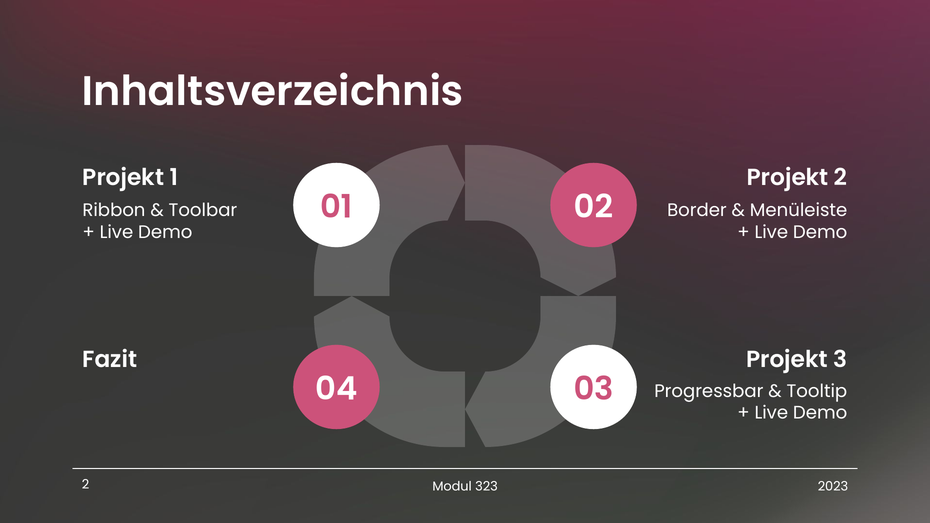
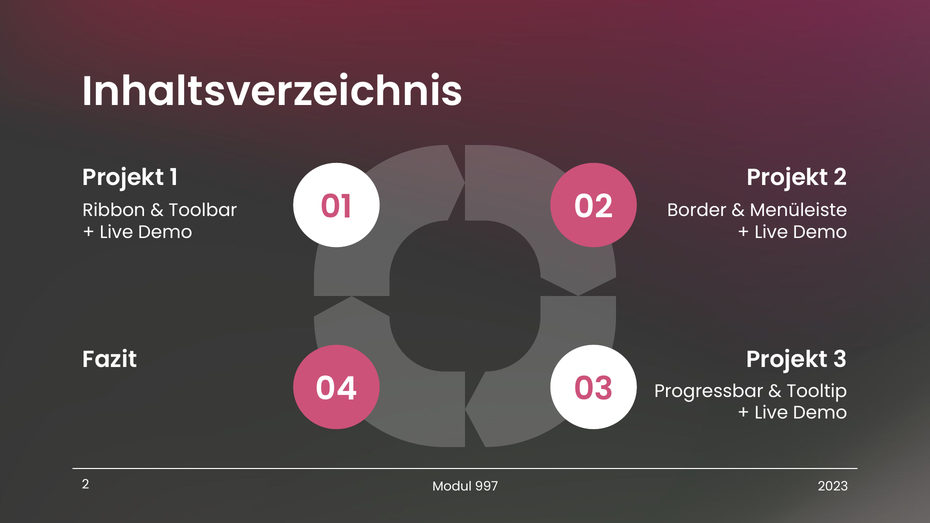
323: 323 -> 997
